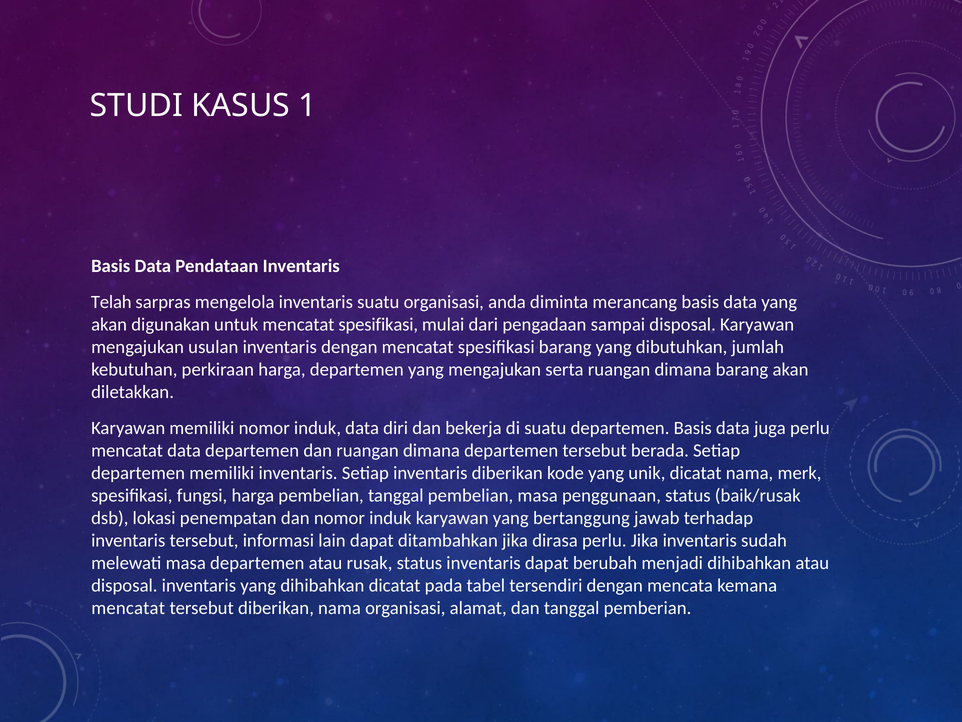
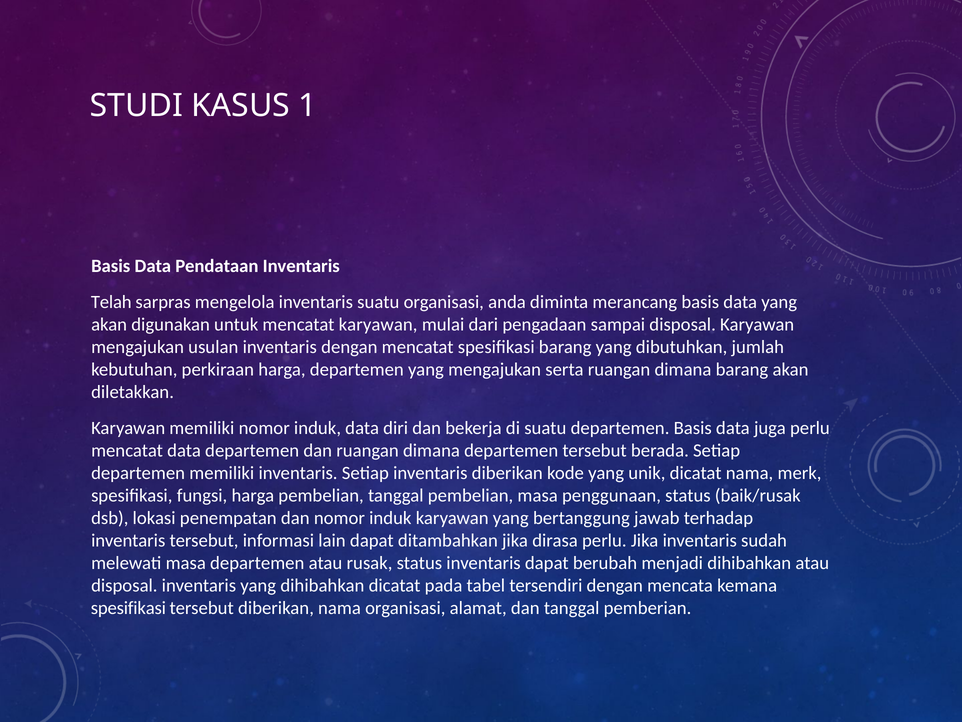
untuk mencatat spesifikasi: spesifikasi -> karyawan
mencatat at (128, 608): mencatat -> spesifikasi
